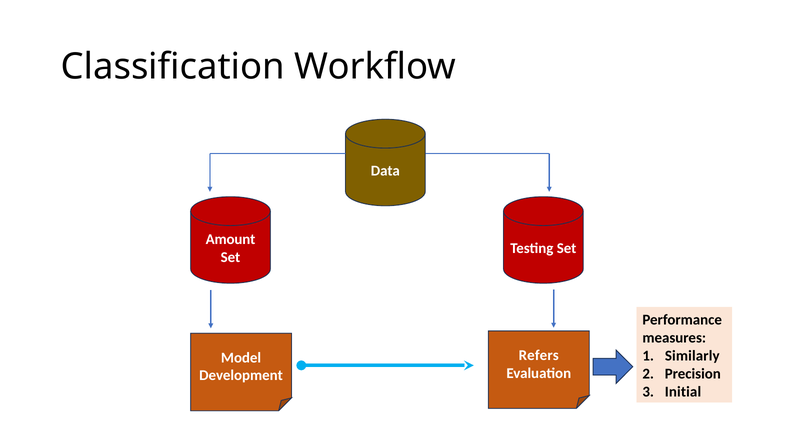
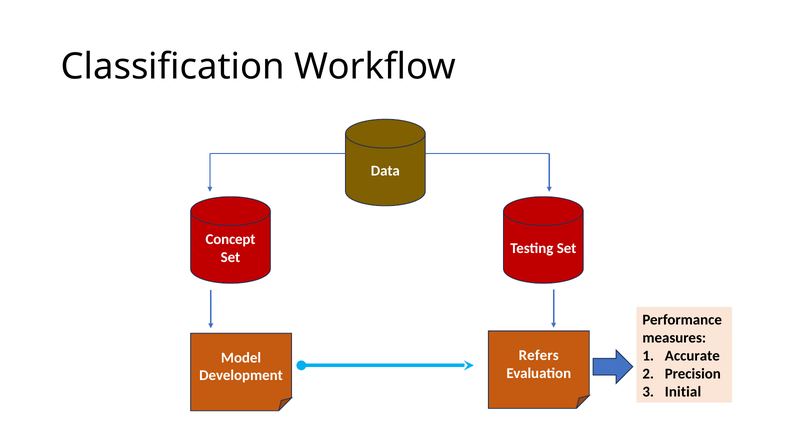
Amount: Amount -> Concept
Similarly: Similarly -> Accurate
